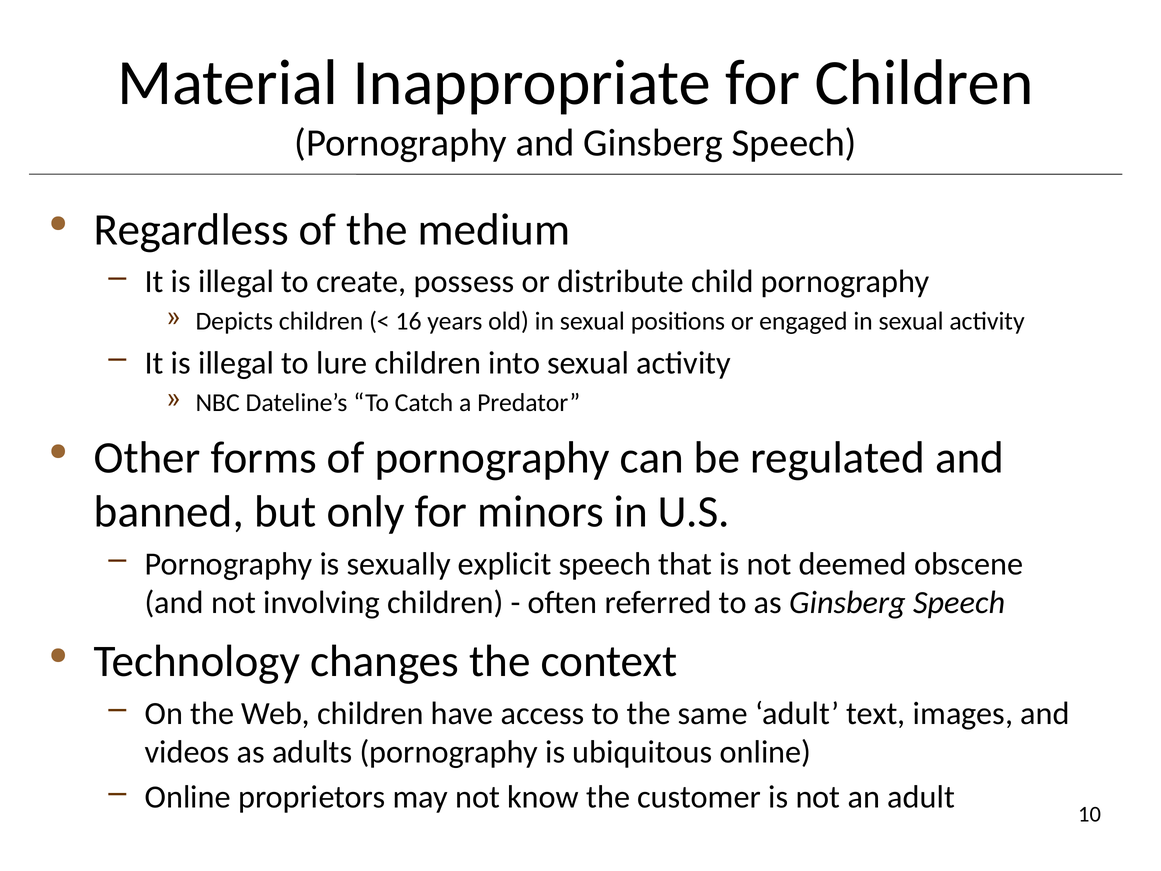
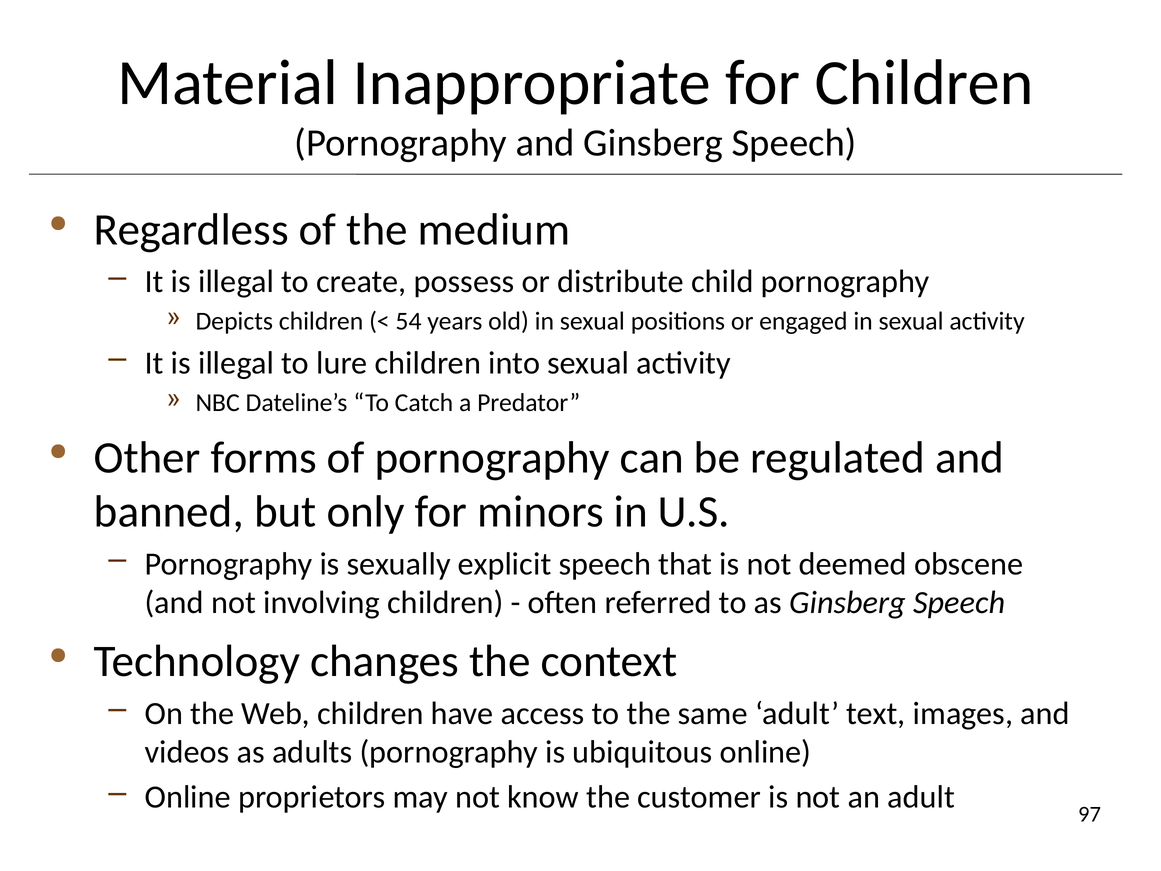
16: 16 -> 54
10: 10 -> 97
